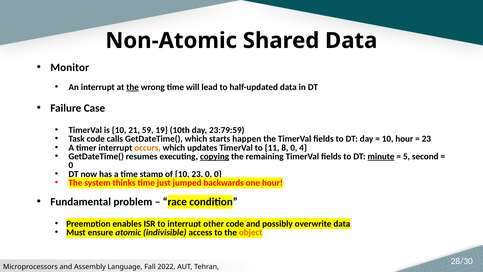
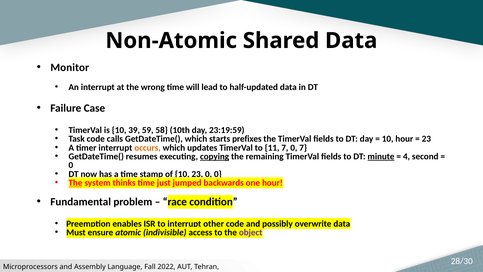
the at (133, 87) underline: present -> none
21: 21 -> 39
19: 19 -> 58
23:79:59: 23:79:59 -> 23:19:59
happen: happen -> prefixes
11 8: 8 -> 7
0 4: 4 -> 7
5: 5 -> 4
The at (75, 183) underline: none -> present
object colour: orange -> purple
